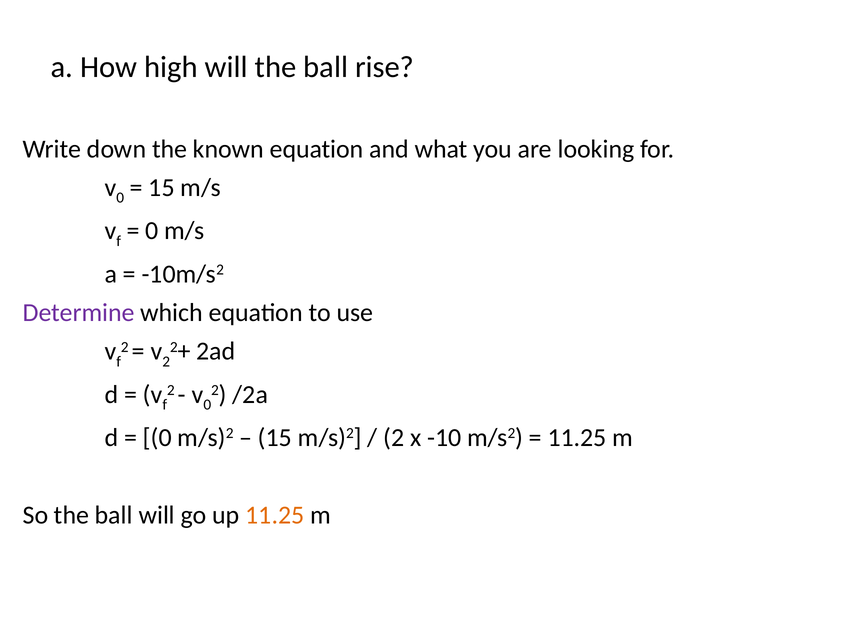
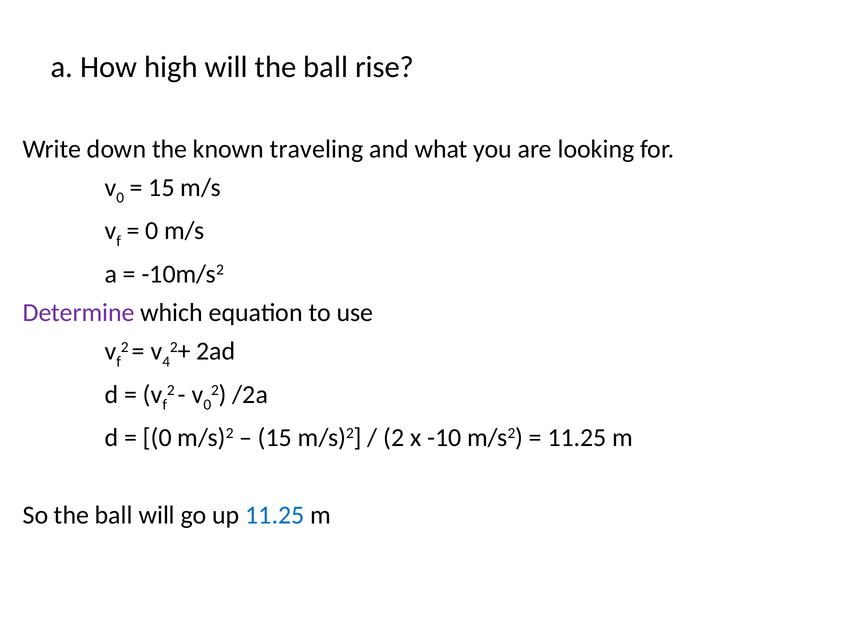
known equation: equation -> traveling
2 at (166, 361): 2 -> 4
11.25 at (275, 515) colour: orange -> blue
